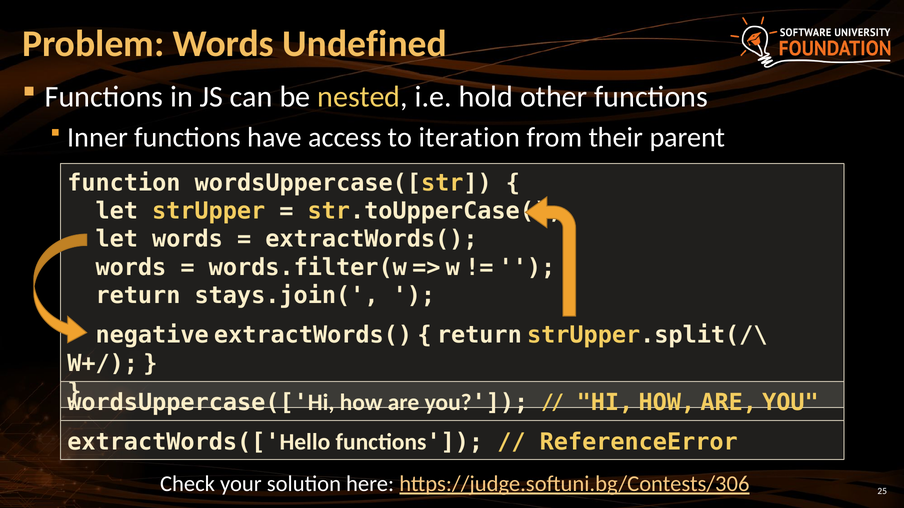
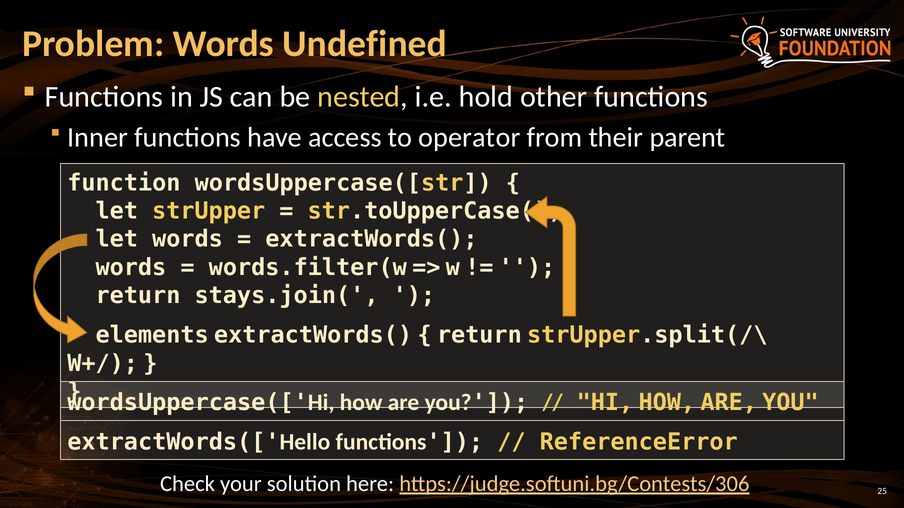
iteration: iteration -> operator
negative: negative -> elements
